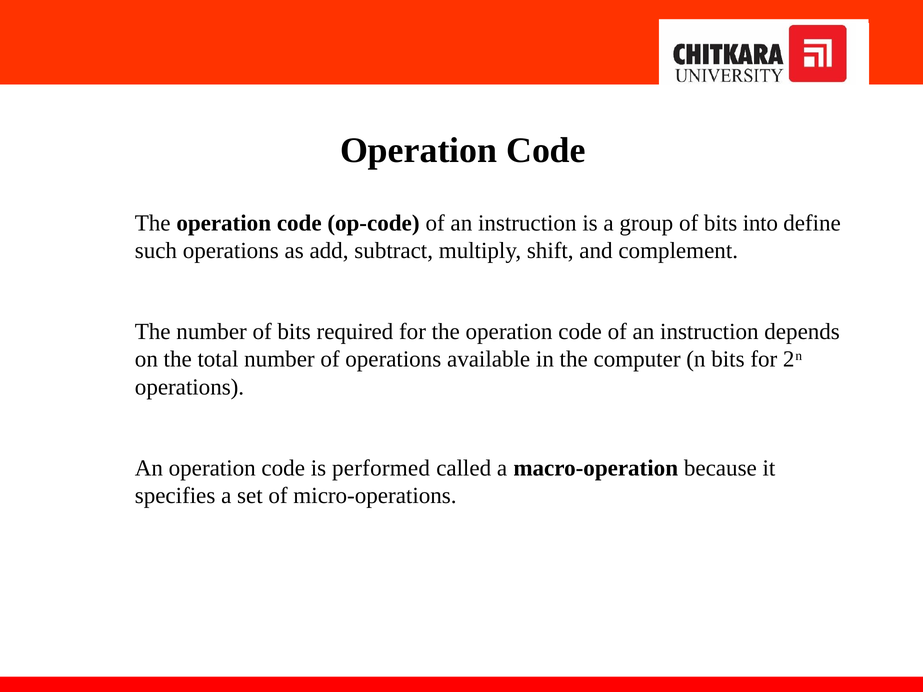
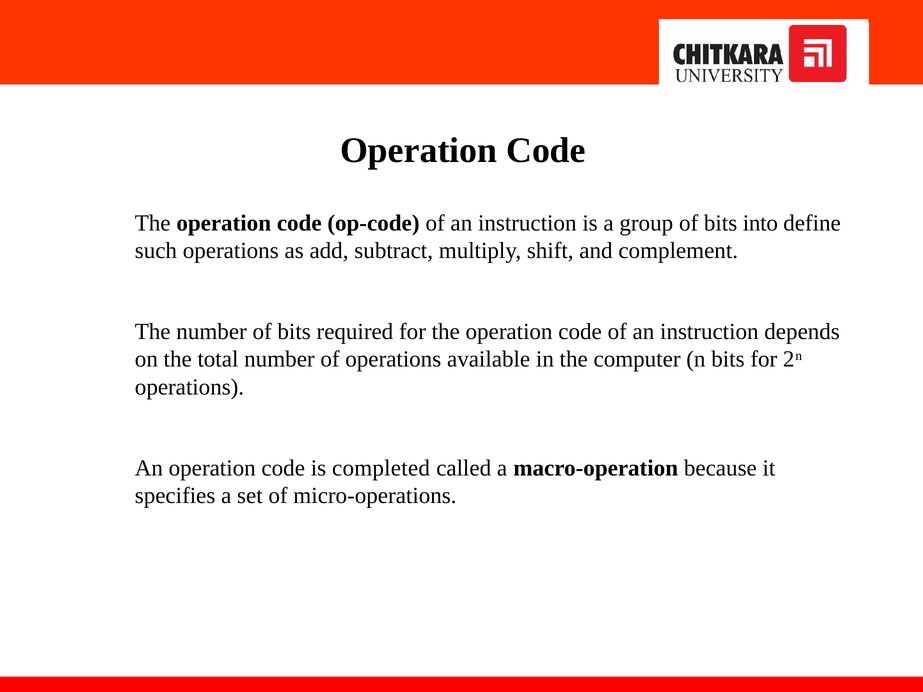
performed: performed -> completed
